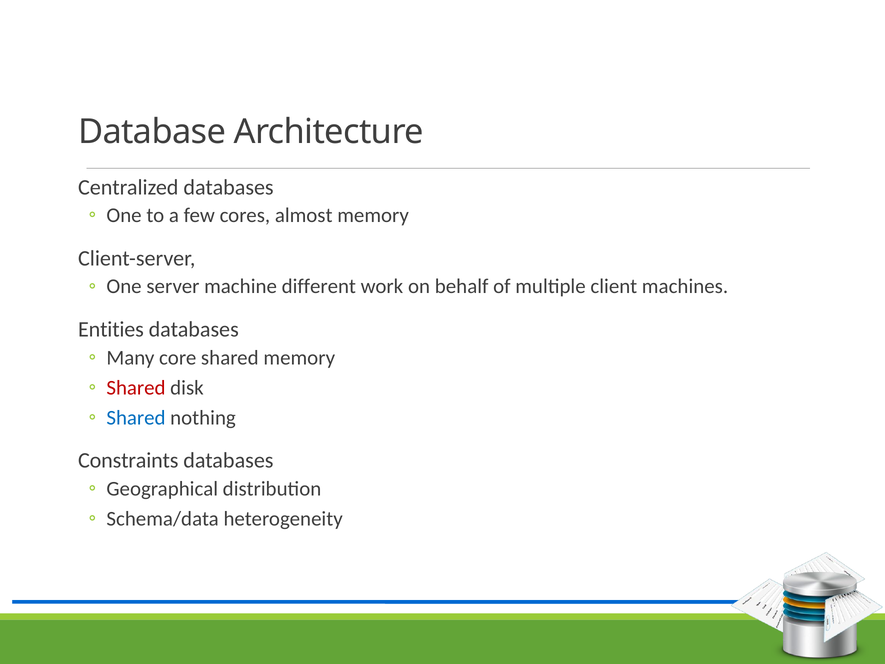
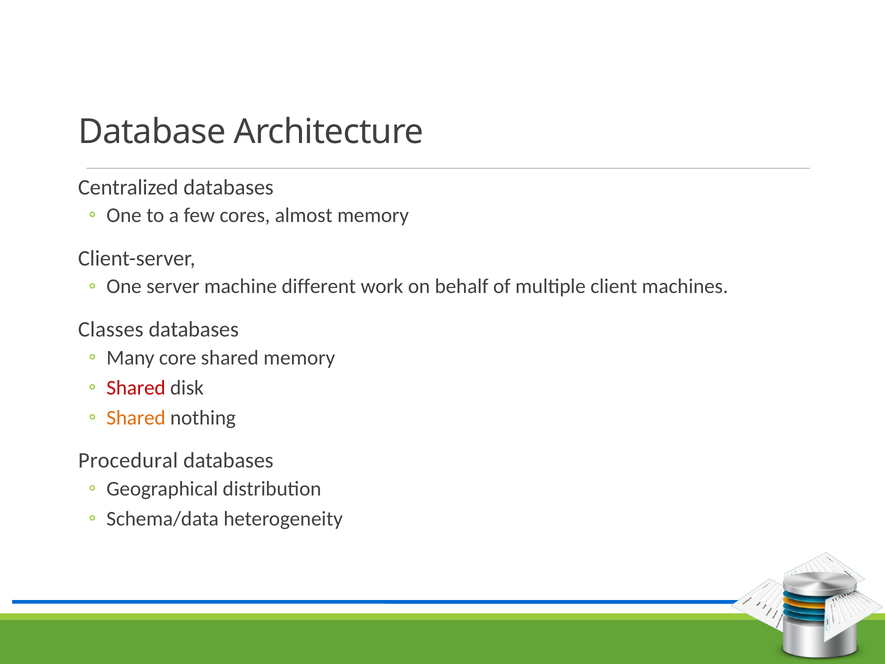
Entities: Entities -> Classes
Shared at (136, 417) colour: blue -> orange
Constraints: Constraints -> Procedural
